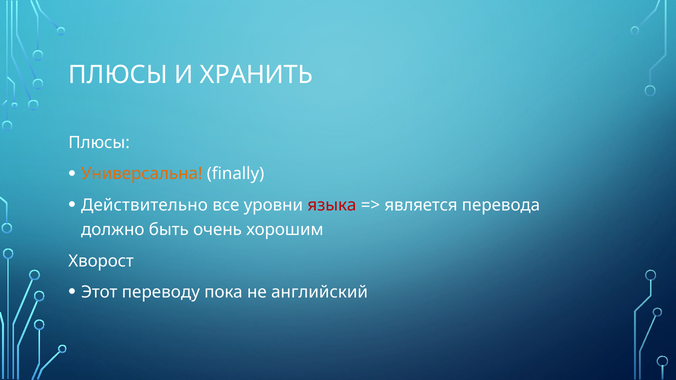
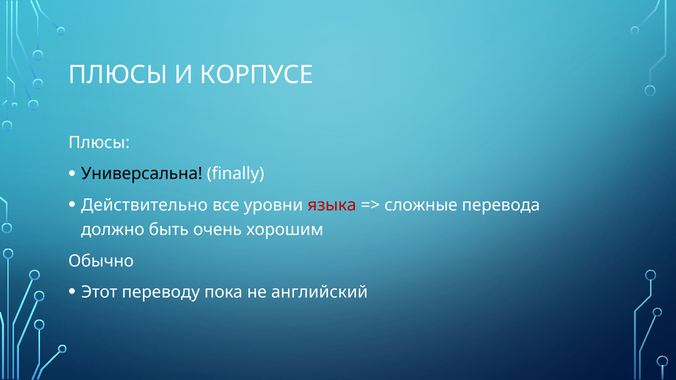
ХРАНИТЬ: ХРАНИТЬ -> КОРПУСЕ
Универсальна colour: orange -> black
является: является -> сложные
Хворост: Хворост -> Обычно
